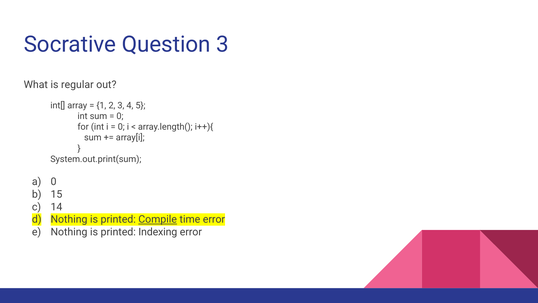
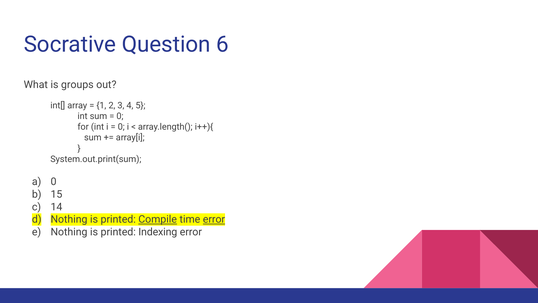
Question 3: 3 -> 6
regular: regular -> groups
error at (214, 219) underline: none -> present
